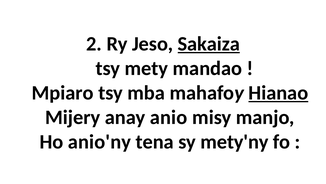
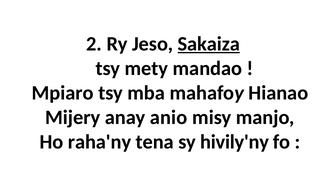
Hianao underline: present -> none
anio'ny: anio'ny -> raha'ny
mety'ny: mety'ny -> hivily'ny
